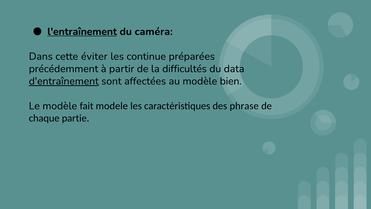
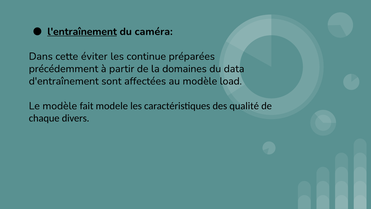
difficultés: difficultés -> domaines
d'entraînement underline: present -> none
bien: bien -> load
phrase: phrase -> qualité
partie: partie -> divers
